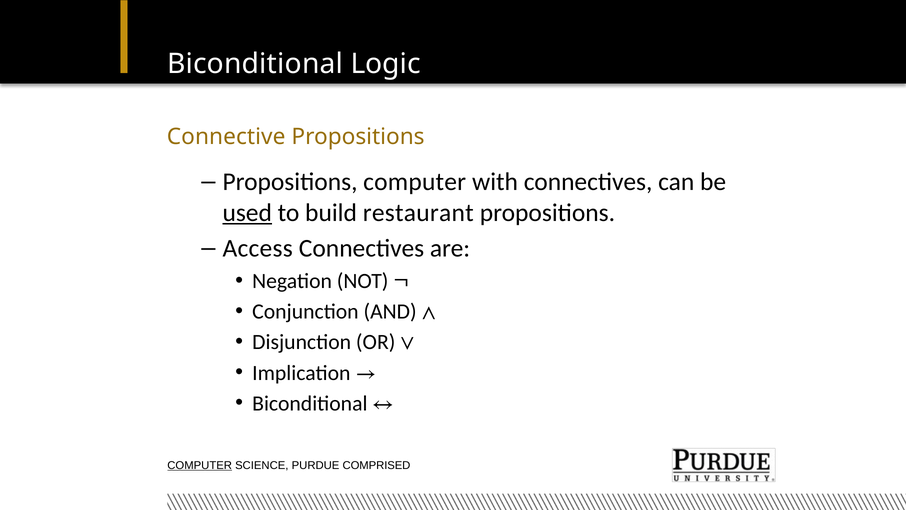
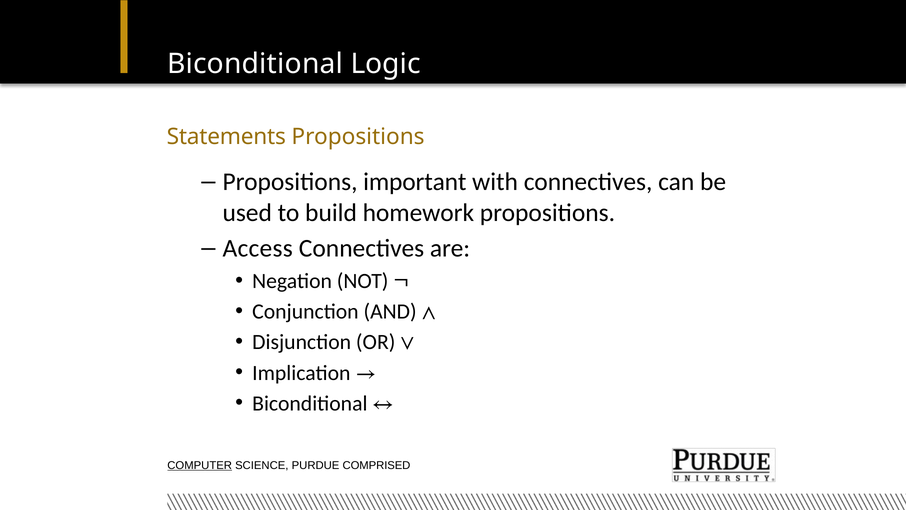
Connective: Connective -> Statements
Propositions computer: computer -> important
used underline: present -> none
restaurant: restaurant -> homework
